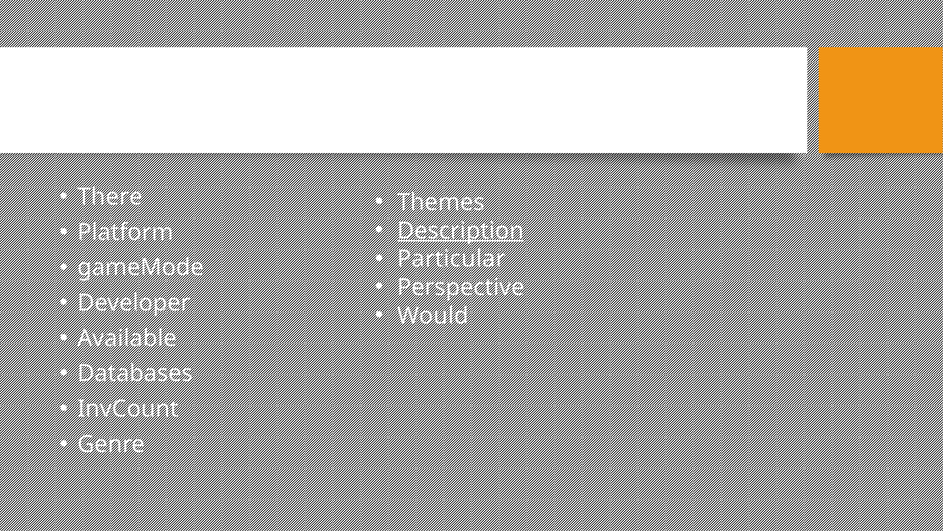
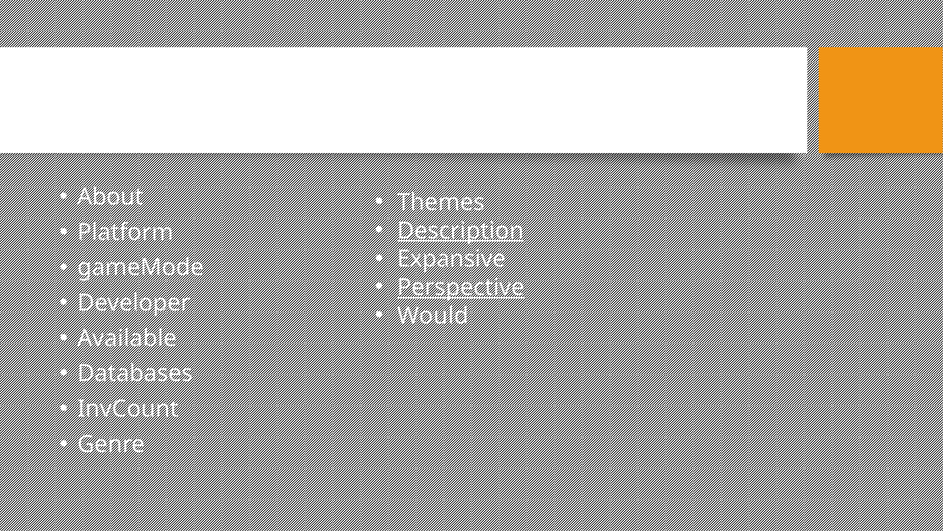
There: There -> About
Particular: Particular -> Expansive
Perspective underline: none -> present
